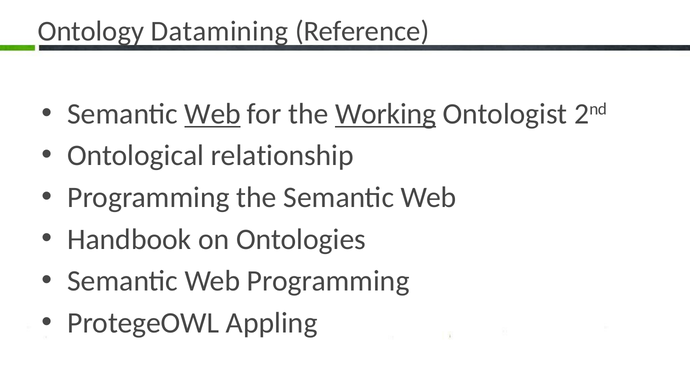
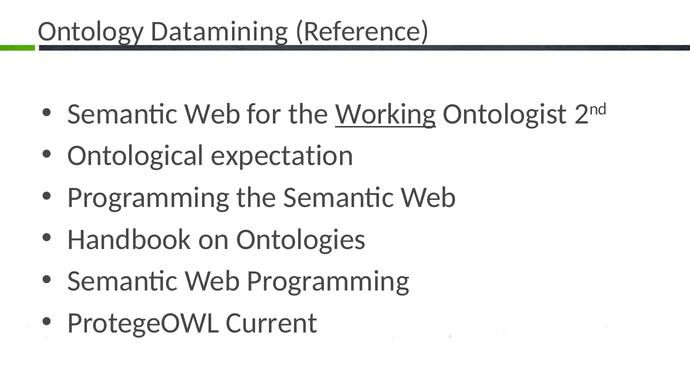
Web at (213, 114) underline: present -> none
relationship: relationship -> expectation
Appling: Appling -> Current
